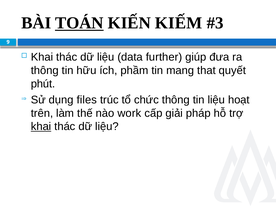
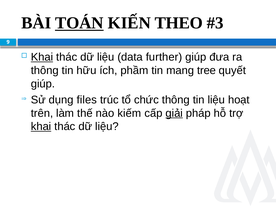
KIẾM: KIẾM -> THEO
Khai at (42, 57) underline: none -> present
that: that -> tree
phút at (43, 84): phút -> giúp
work: work -> kiếm
giải underline: none -> present
